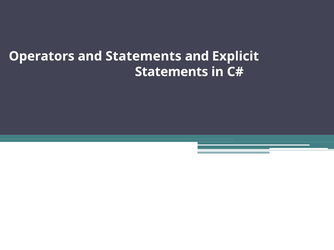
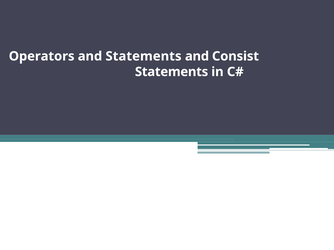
Explicit: Explicit -> Consist
